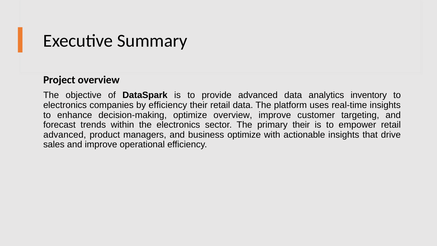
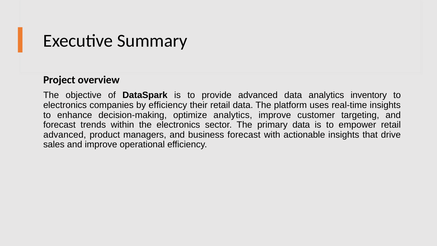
optimize overview: overview -> analytics
primary their: their -> data
business optimize: optimize -> forecast
